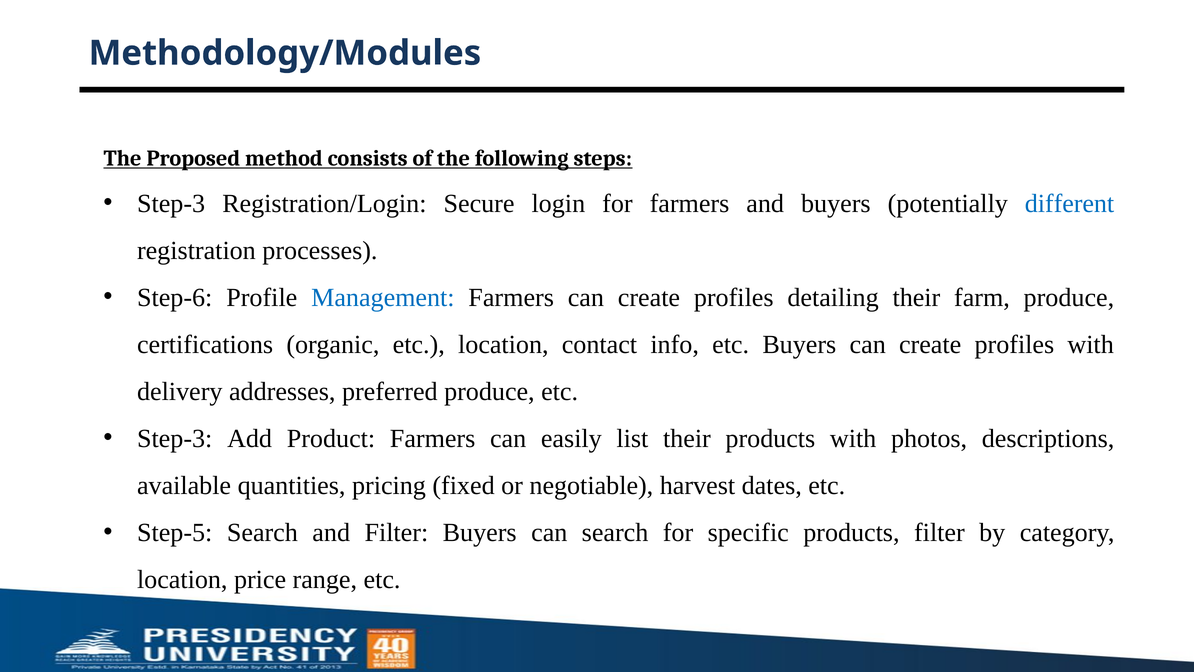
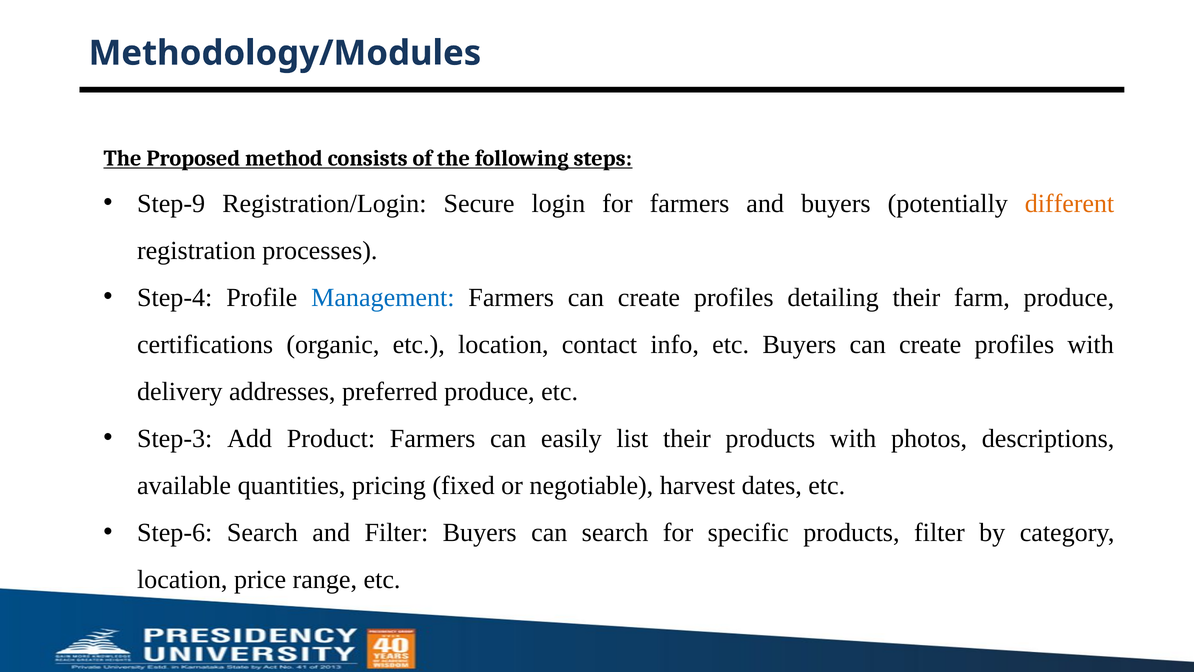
Step-3 at (171, 203): Step-3 -> Step-9
different colour: blue -> orange
Step-6: Step-6 -> Step-4
Step-5: Step-5 -> Step-6
